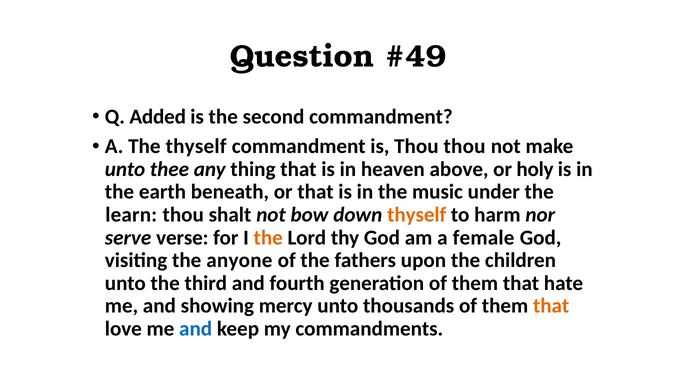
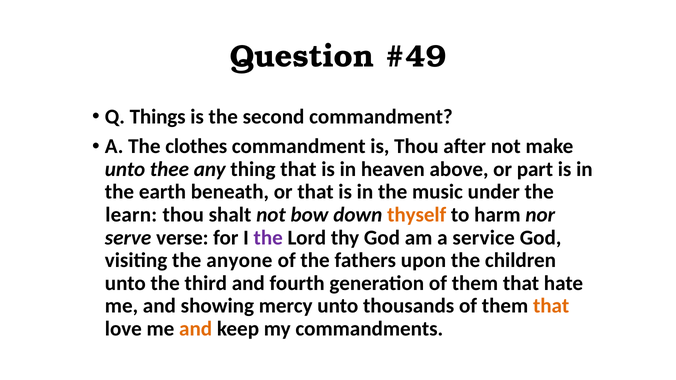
Added: Added -> Things
The thyself: thyself -> clothes
Thou thou: thou -> after
holy: holy -> part
the at (268, 238) colour: orange -> purple
female: female -> service
and at (196, 329) colour: blue -> orange
